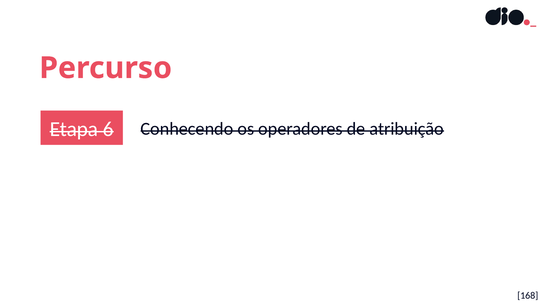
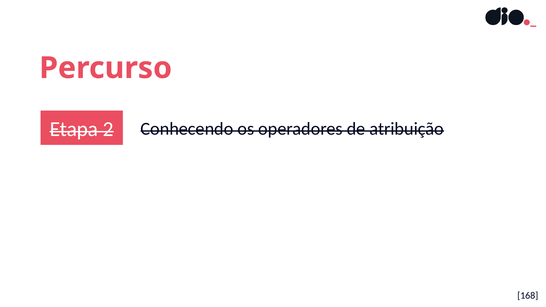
6: 6 -> 2
